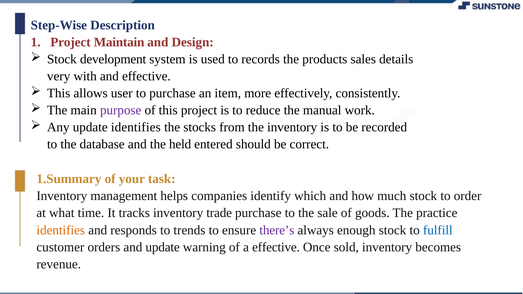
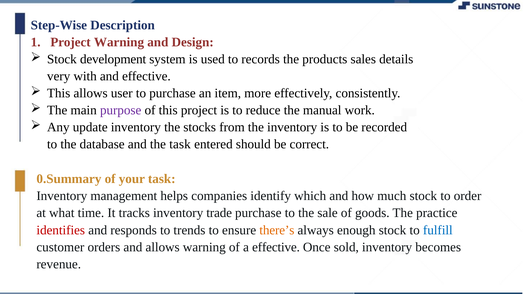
Project Maintain: Maintain -> Warning
update identifies: identifies -> inventory
the held: held -> task
1.Summary: 1.Summary -> 0.Summary
identifies at (61, 230) colour: orange -> red
there’s colour: purple -> orange
and update: update -> allows
